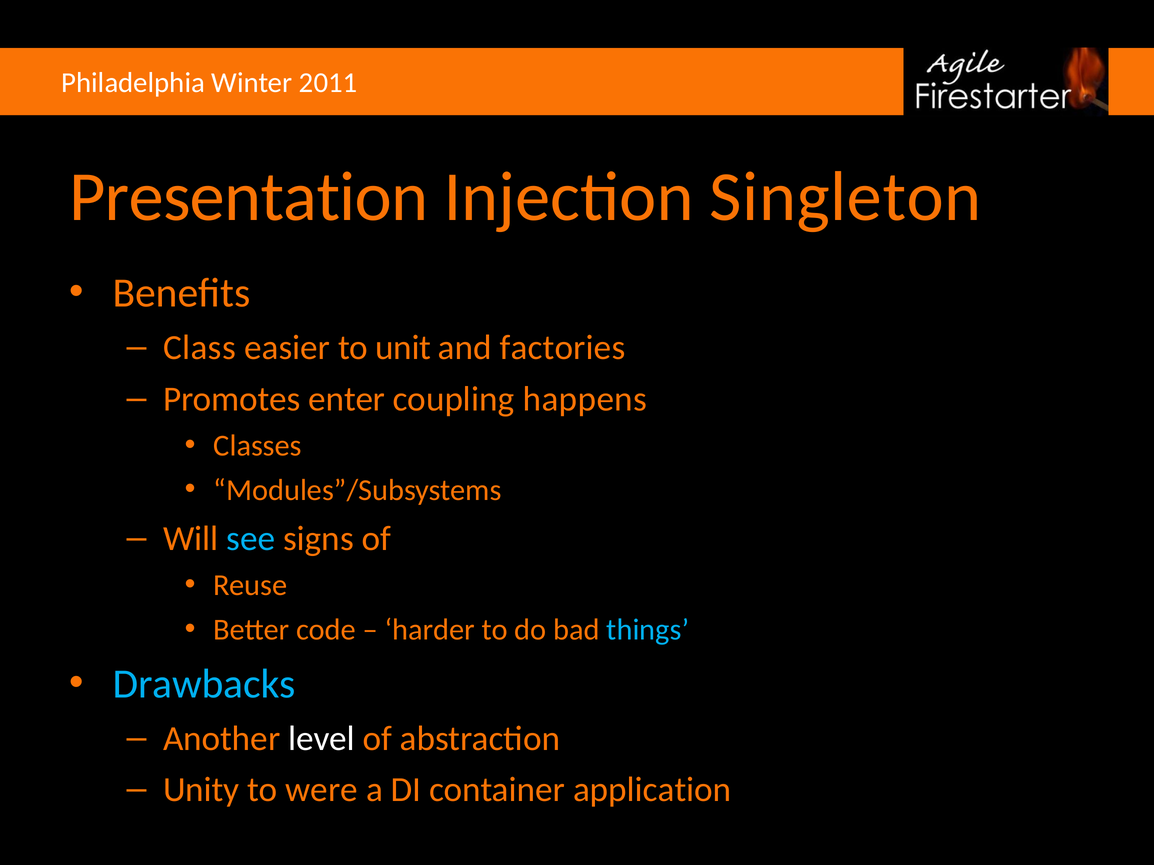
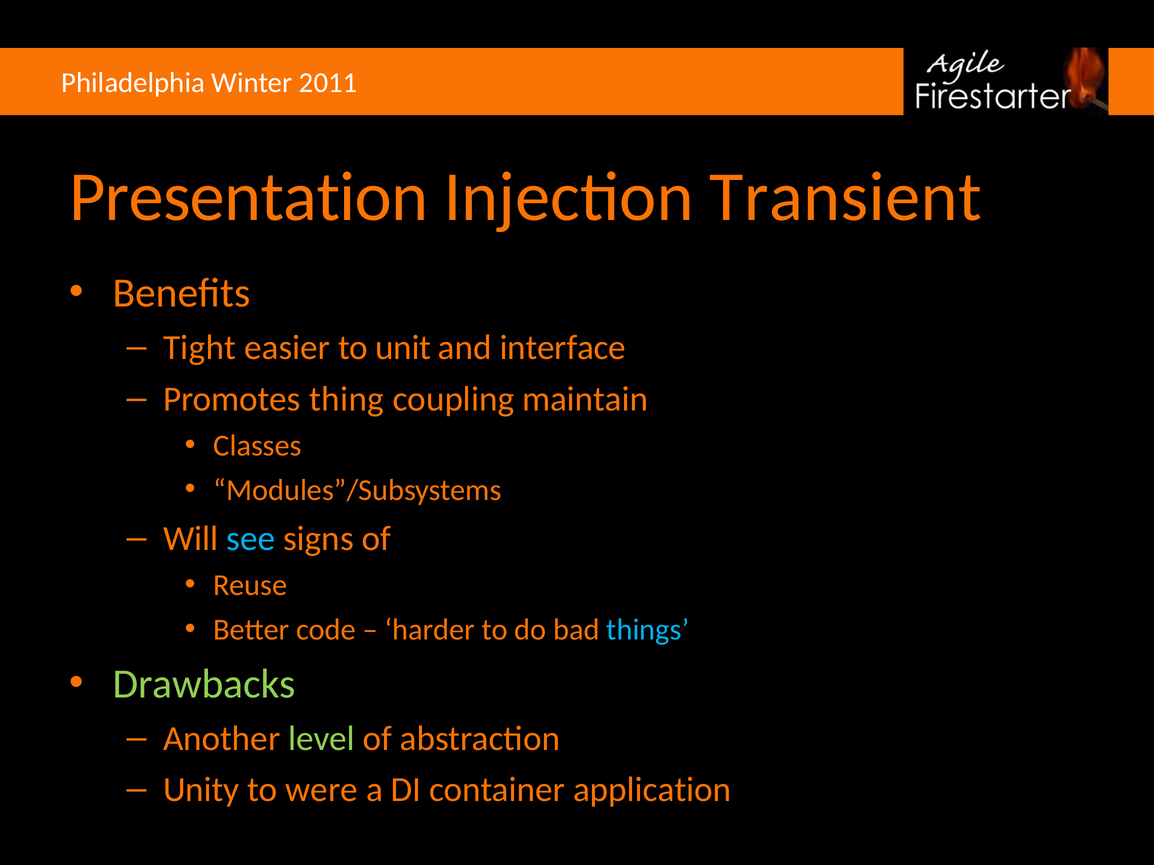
Singleton: Singleton -> Transient
Class: Class -> Tight
factories: factories -> interface
enter: enter -> thing
happens: happens -> maintain
Drawbacks colour: light blue -> light green
level colour: white -> light green
